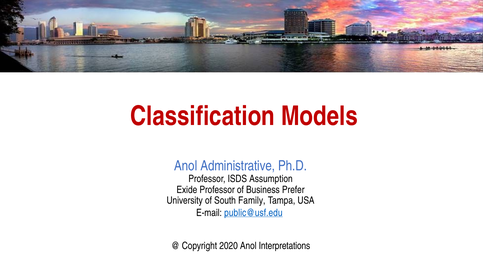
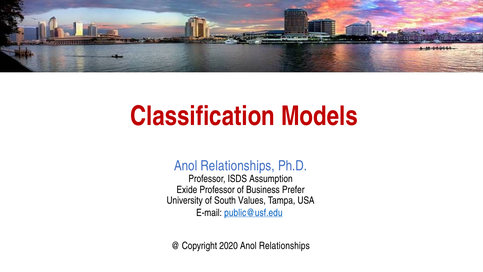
Administrative at (238, 166): Administrative -> Relationships
Family: Family -> Values
2020 Anol Interpretations: Interpretations -> Relationships
